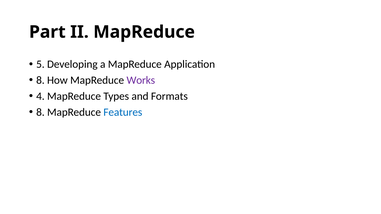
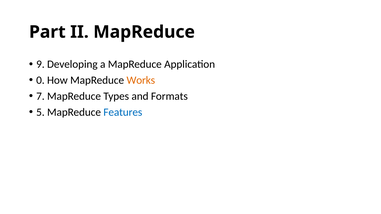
5: 5 -> 9
8 at (40, 80): 8 -> 0
Works colour: purple -> orange
4: 4 -> 7
8 at (40, 112): 8 -> 5
